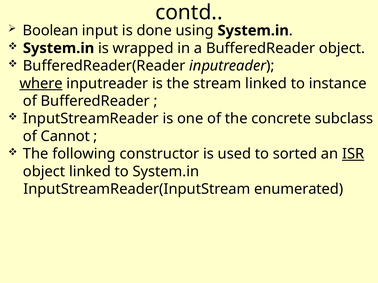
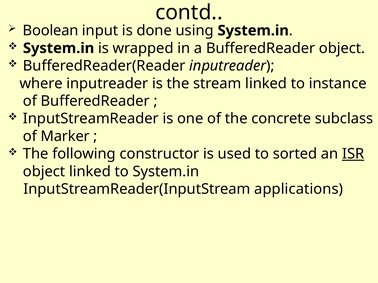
where underline: present -> none
Cannot: Cannot -> Marker
enumerated: enumerated -> applications
